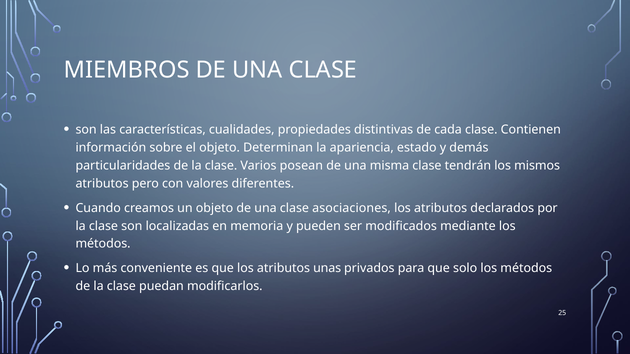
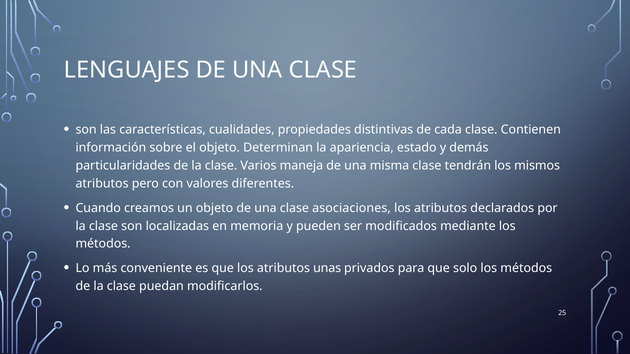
MIEMBROS: MIEMBROS -> LENGUAJES
posean: posean -> maneja
